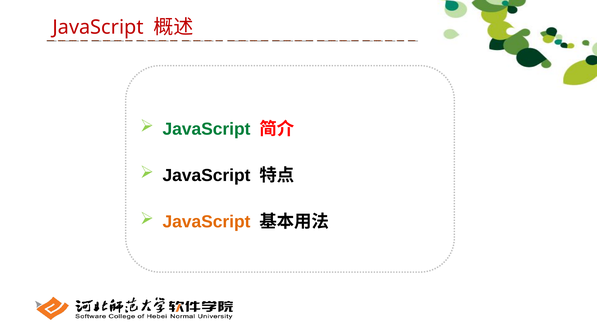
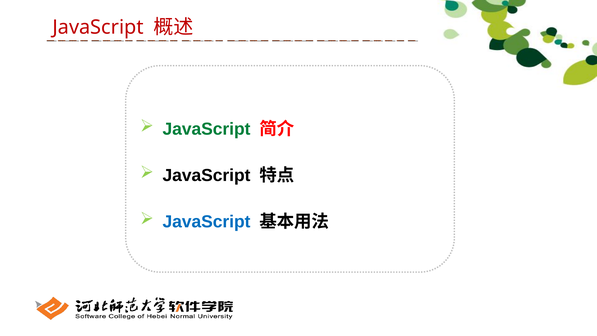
JavaScript at (207, 221) colour: orange -> blue
